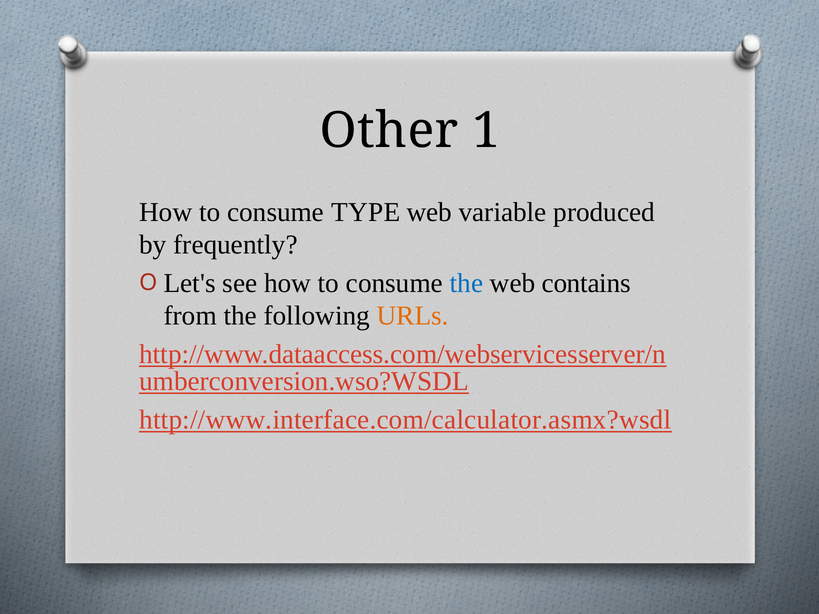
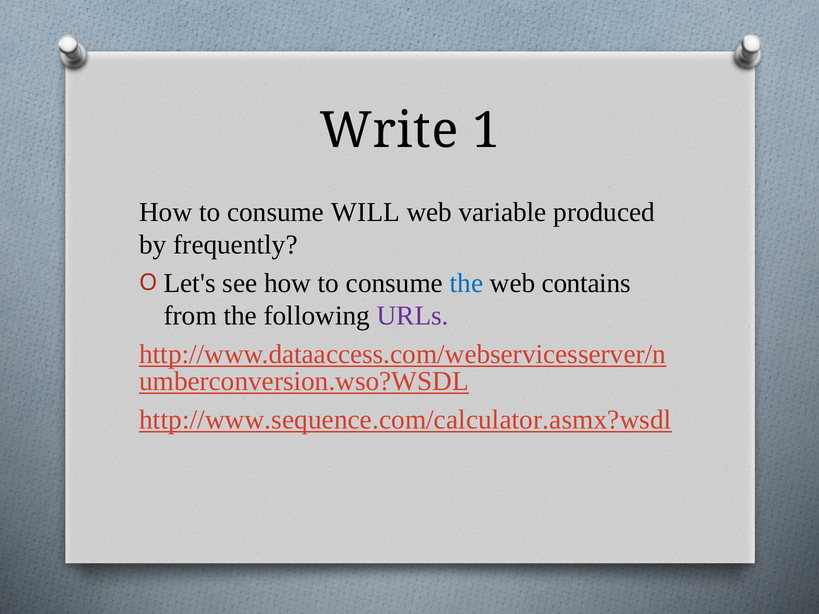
Other: Other -> Write
TYPE: TYPE -> WILL
URLs colour: orange -> purple
http://www.interface.com/calculator.asmx?wsdl: http://www.interface.com/calculator.asmx?wsdl -> http://www.sequence.com/calculator.asmx?wsdl
